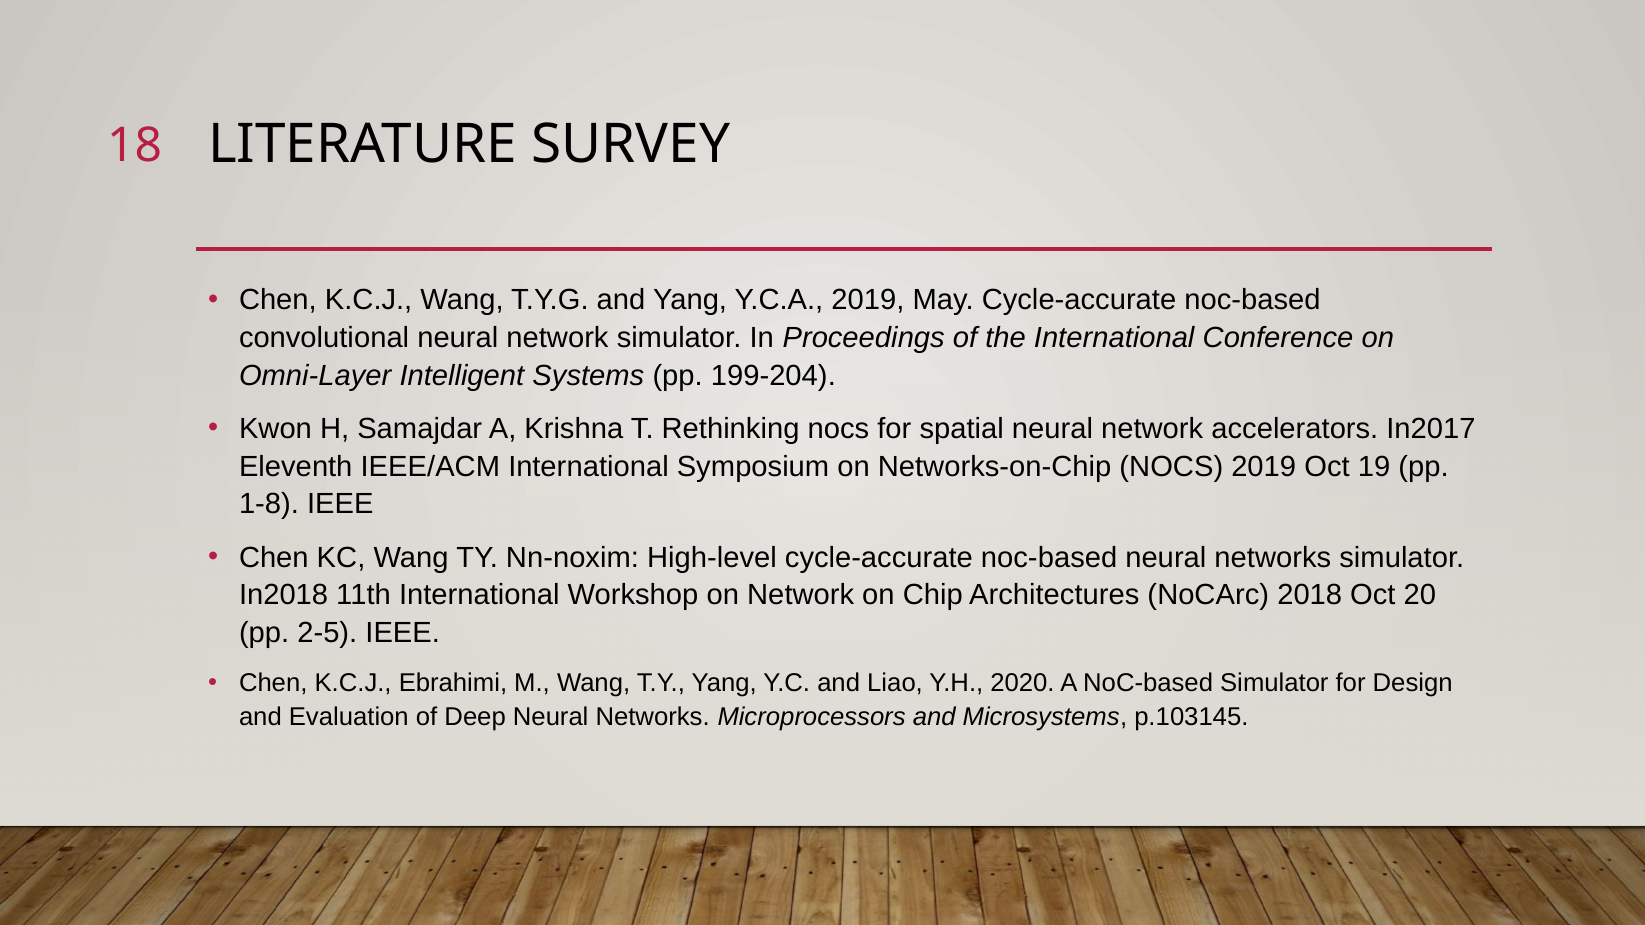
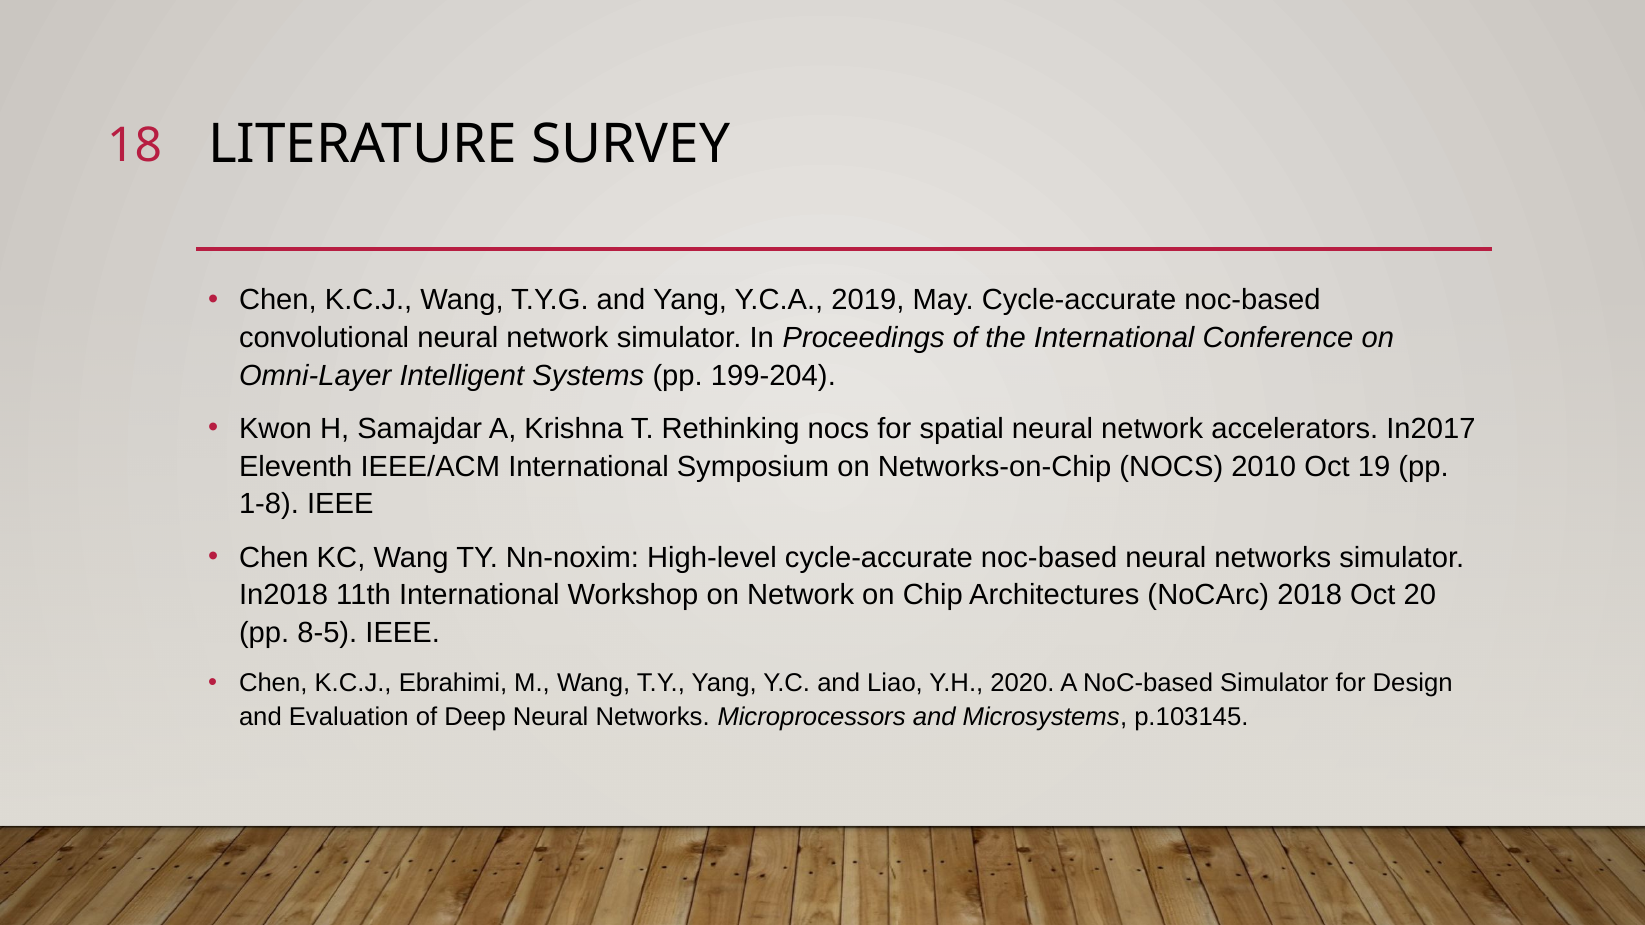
NOCS 2019: 2019 -> 2010
2-5: 2-5 -> 8-5
